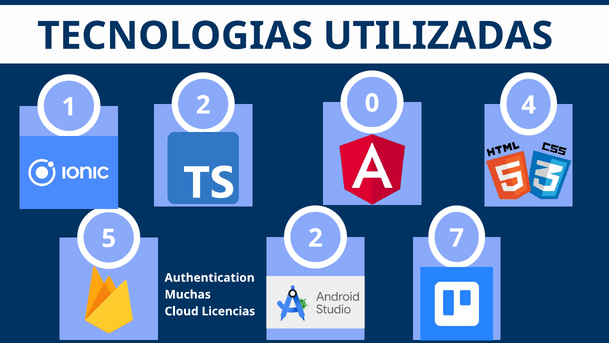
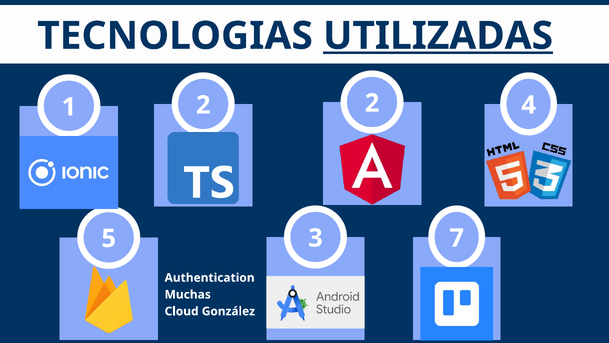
UTILIZADAS underline: none -> present
2 0: 0 -> 2
5 2: 2 -> 3
Licencias: Licencias -> González
